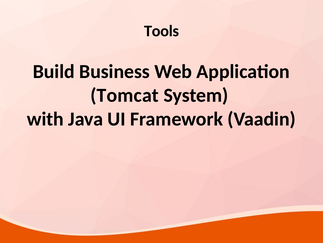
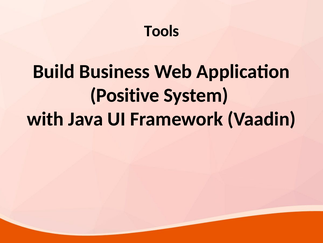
Tomcat: Tomcat -> Positive
